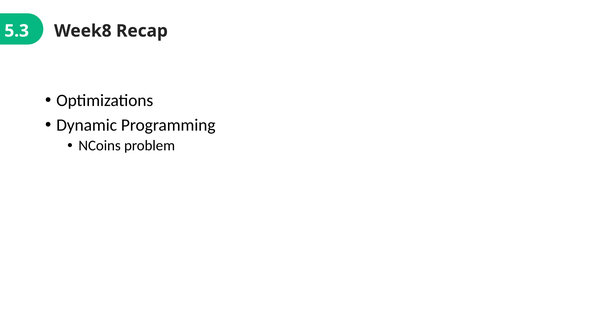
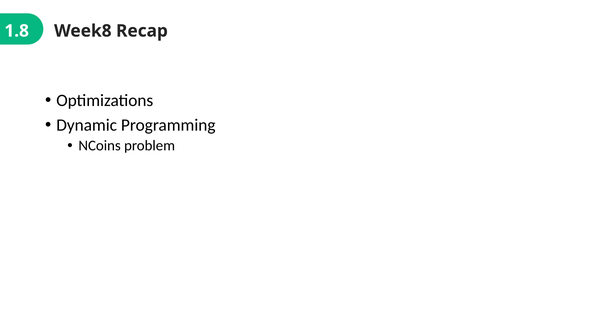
5.3: 5.3 -> 1.8
